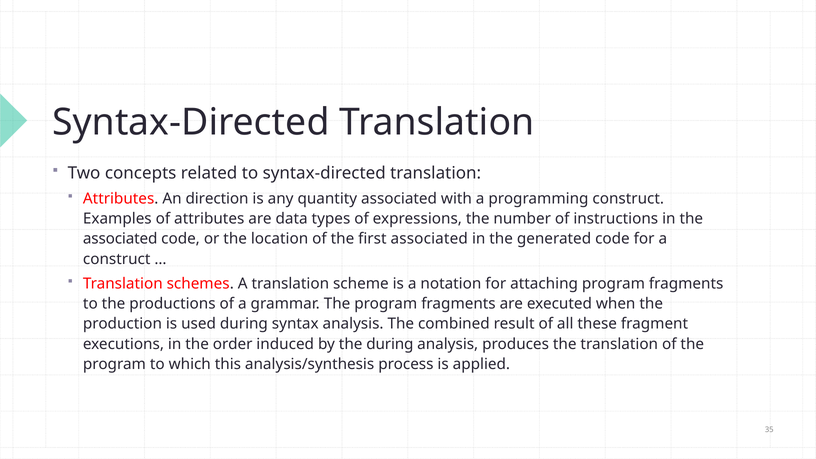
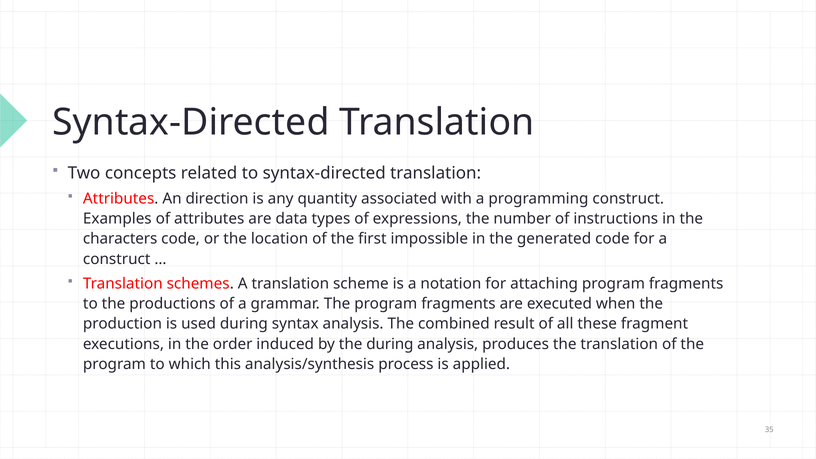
associated at (120, 239): associated -> characters
first associated: associated -> impossible
